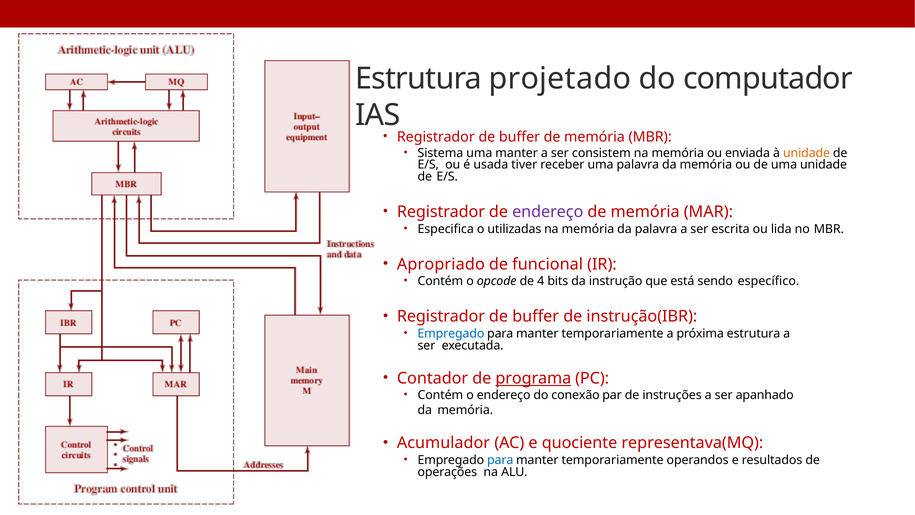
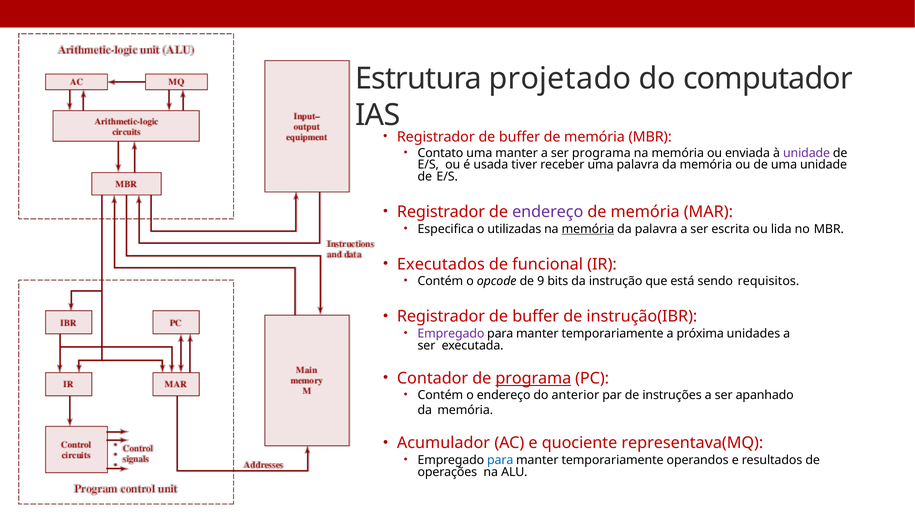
Sistema: Sistema -> Contato
ser consistem: consistem -> programa
unidade at (807, 153) colour: orange -> purple
memória at (588, 229) underline: none -> present
Apropriado: Apropriado -> Executados
4: 4 -> 9
específico: específico -> requisitos
Empregado at (451, 333) colour: blue -> purple
próxima estrutura: estrutura -> unidades
conexão: conexão -> anterior
